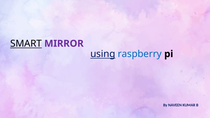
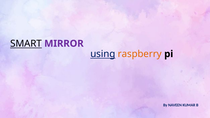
raspberry colour: blue -> orange
